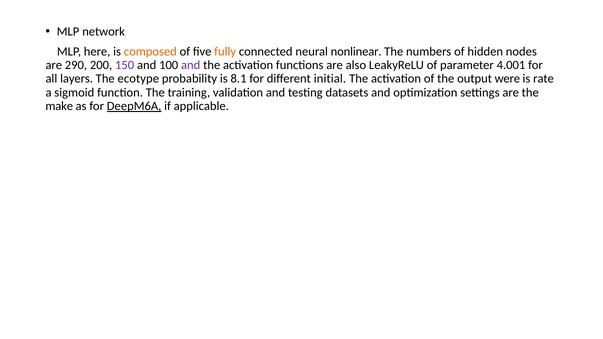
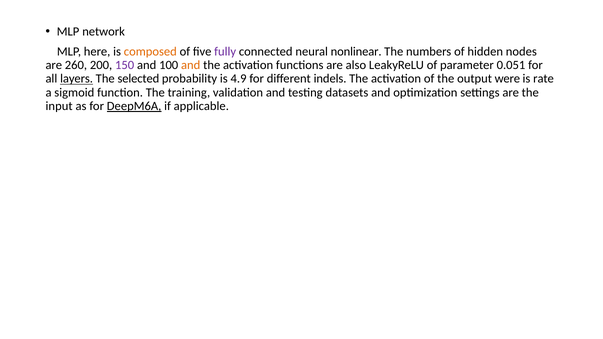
fully colour: orange -> purple
290: 290 -> 260
and at (191, 65) colour: purple -> orange
4.001: 4.001 -> 0.051
layers underline: none -> present
ecotype: ecotype -> selected
8.1: 8.1 -> 4.9
initial: initial -> indels
make: make -> input
